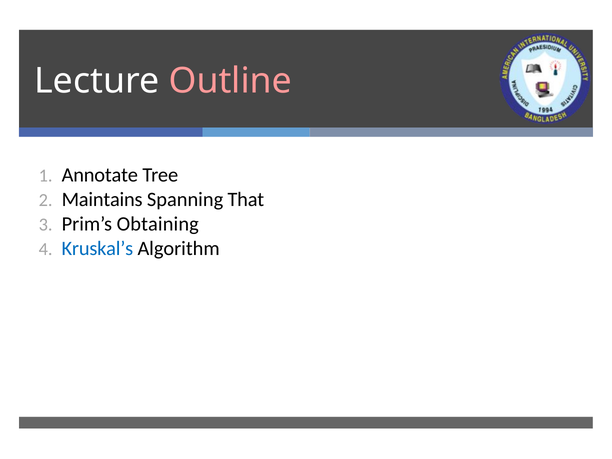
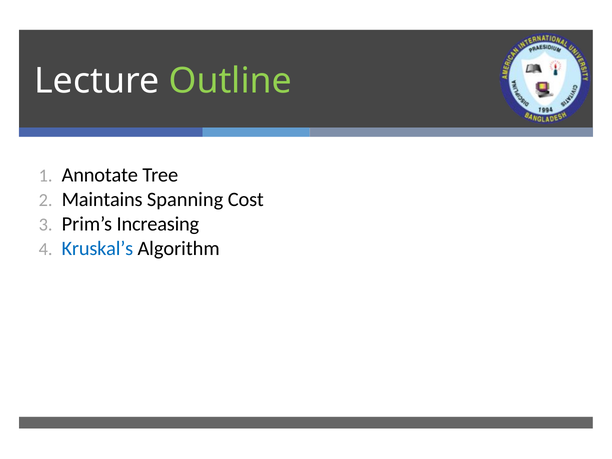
Outline colour: pink -> light green
That: That -> Cost
Obtaining: Obtaining -> Increasing
